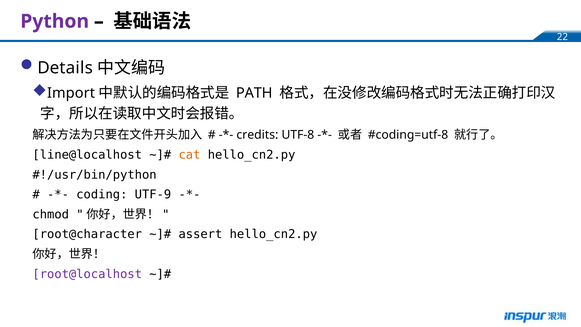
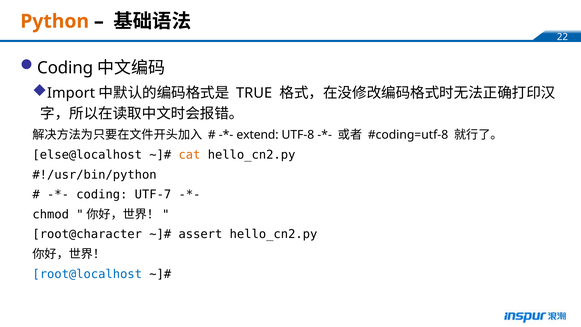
Python colour: purple -> orange
Details at (65, 68): Details -> Coding
PATH: PATH -> TRUE
credits: credits -> extend
line@localhost: line@localhost -> else@localhost
UTF-9: UTF-9 -> UTF-7
root@localhost colour: purple -> blue
